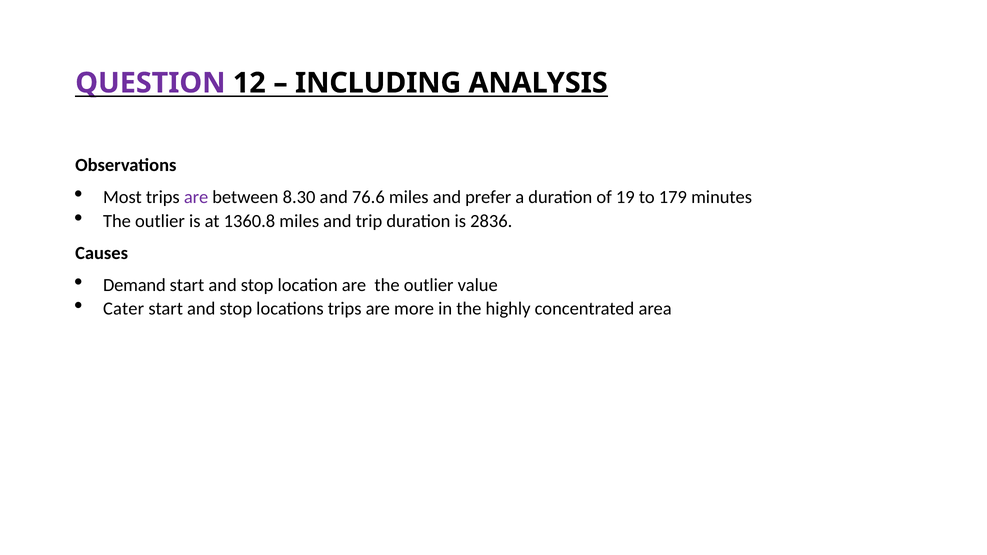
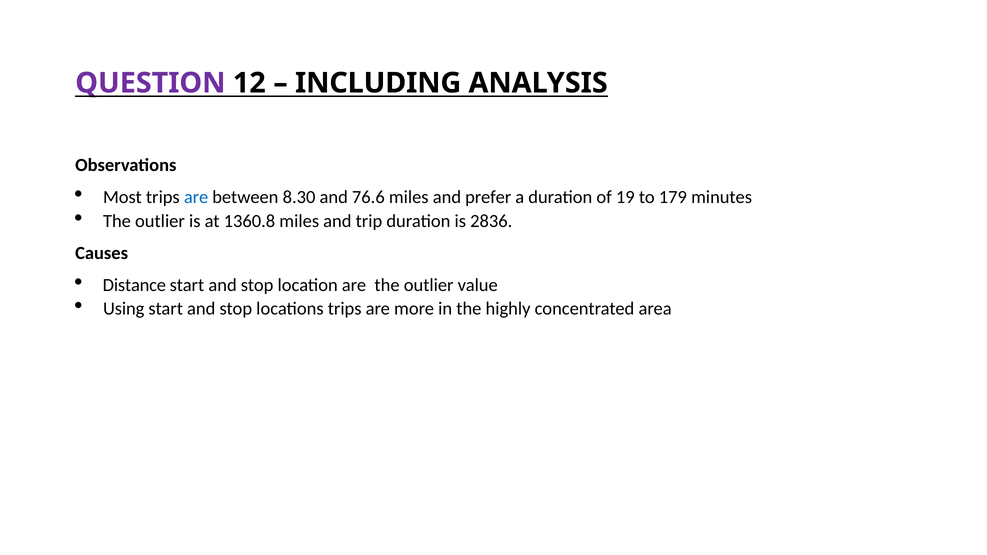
are at (196, 197) colour: purple -> blue
Demand: Demand -> Distance
Cater: Cater -> Using
